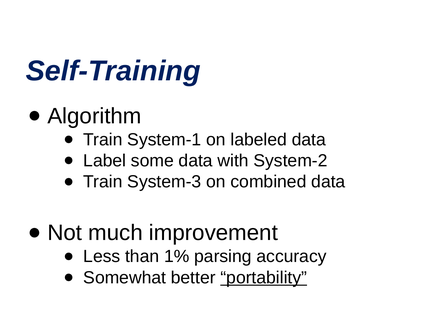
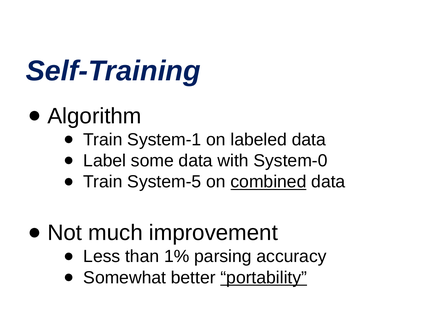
System-2: System-2 -> System-0
System-3: System-3 -> System-5
combined underline: none -> present
